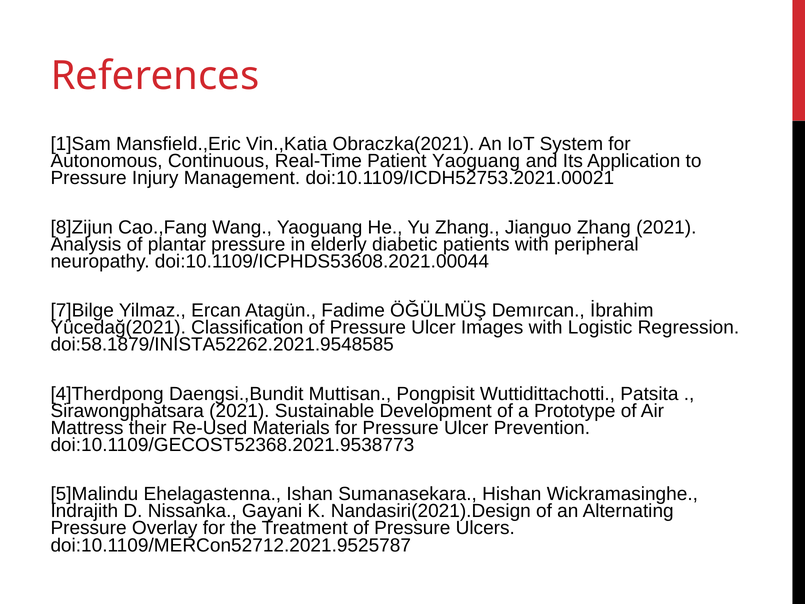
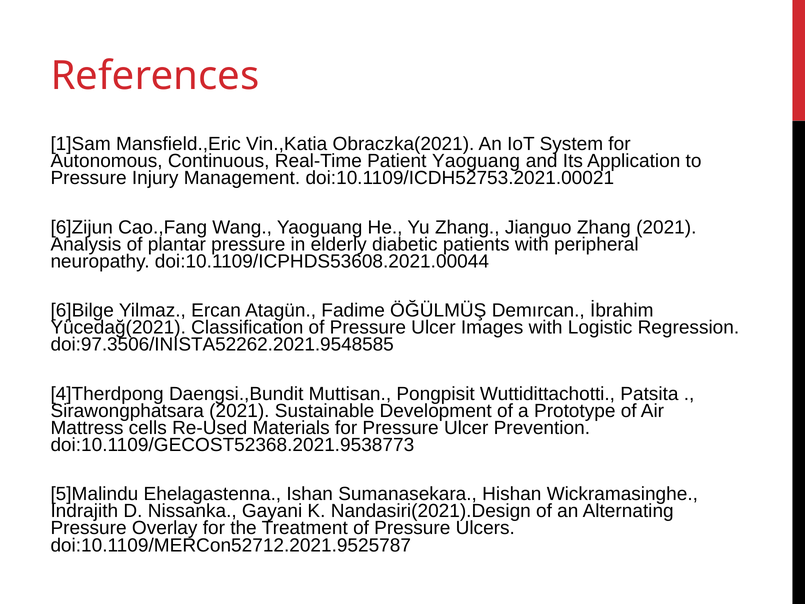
8]Zijun: 8]Zijun -> 6]Zijun
7]Bilge: 7]Bilge -> 6]Bilge
doi:58.1879/INISTA52262.2021.9548585: doi:58.1879/INISTA52262.2021.9548585 -> doi:97.3506/INISTA52262.2021.9548585
their: their -> cells
